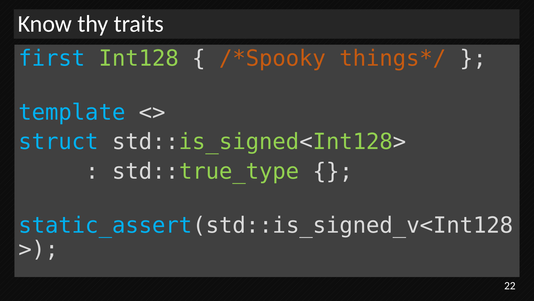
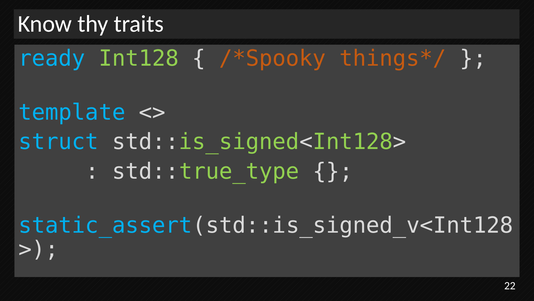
first: first -> ready
